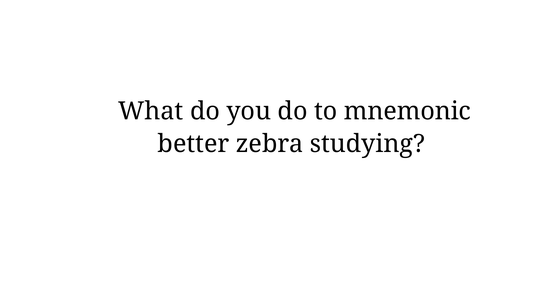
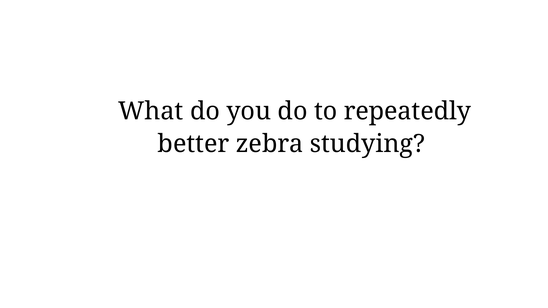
mnemonic: mnemonic -> repeatedly
